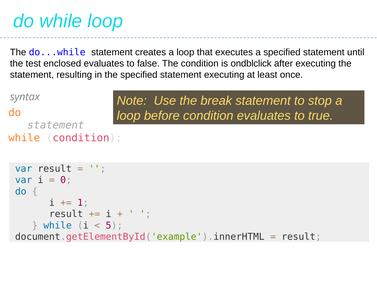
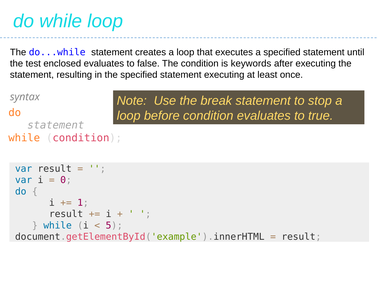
ondblclick: ondblclick -> keywords
